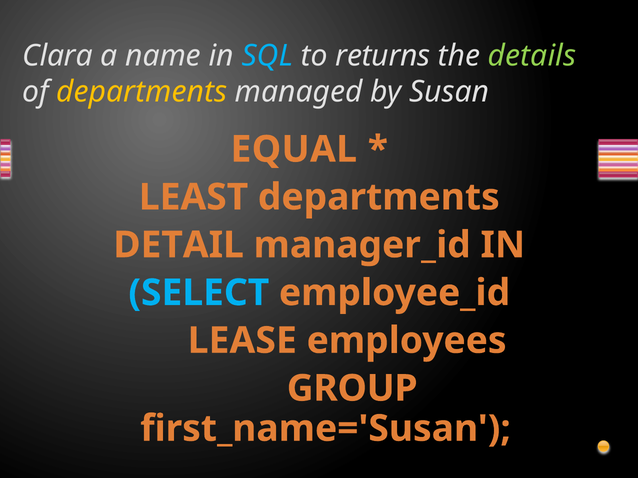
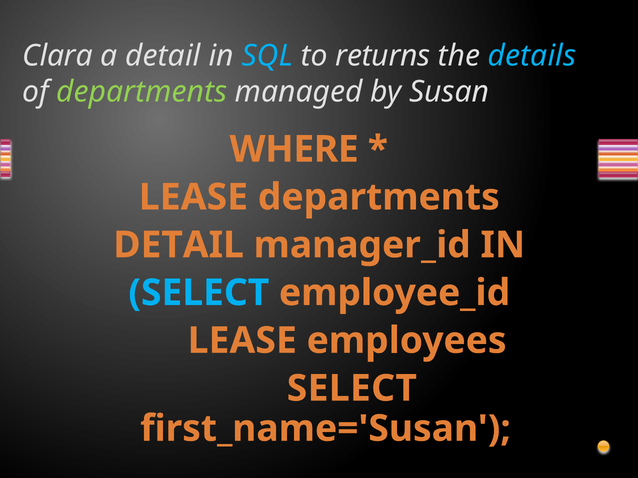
a name: name -> detail
details colour: light green -> light blue
departments at (142, 92) colour: yellow -> light green
EQUAL: EQUAL -> WHERE
LEAST at (194, 197): LEAST -> LEASE
GROUP at (352, 389): GROUP -> SELECT
